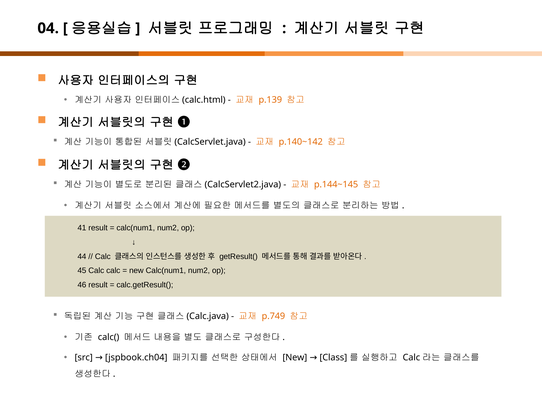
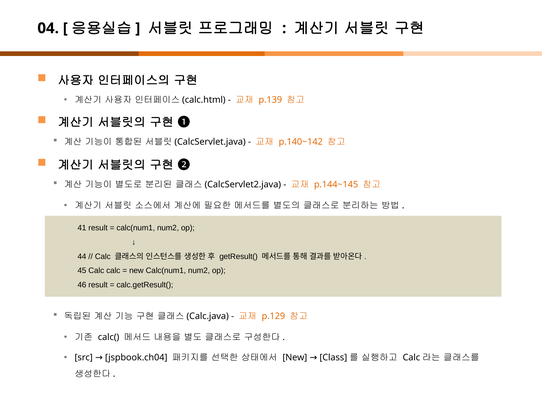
p.749: p.749 -> p.129
